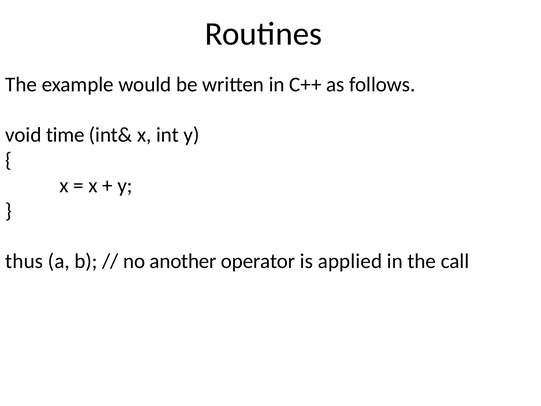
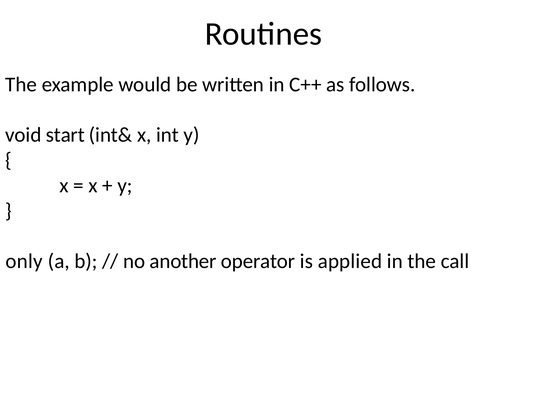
time: time -> start
thus: thus -> only
